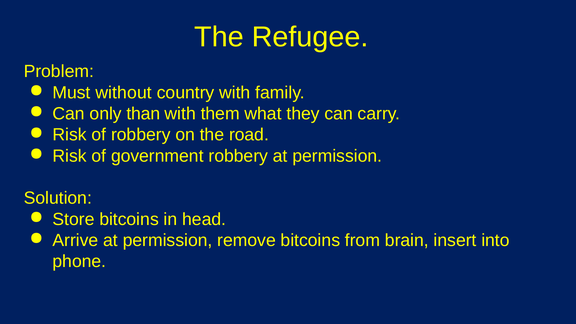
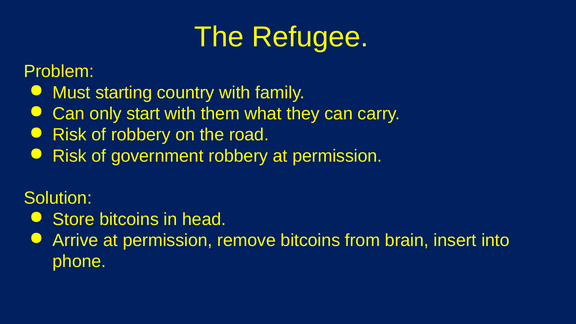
without: without -> starting
than: than -> start
